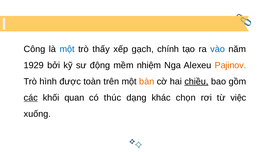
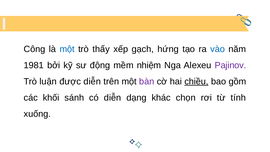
chính: chính -> hứng
1929: 1929 -> 1981
Pajinov colour: orange -> purple
hình: hình -> luận
được toàn: toàn -> diễn
bàn colour: orange -> purple
các underline: present -> none
quan: quan -> sánh
có thúc: thúc -> diễn
việc: việc -> tính
